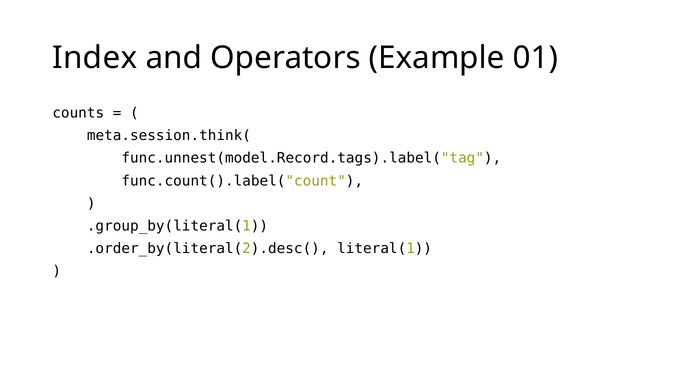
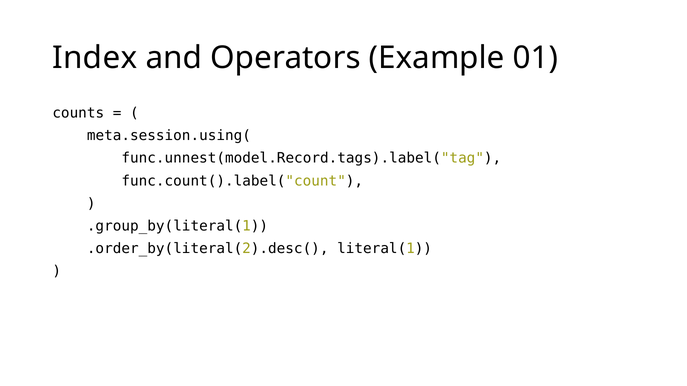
meta.session.think(: meta.session.think( -> meta.session.using(
